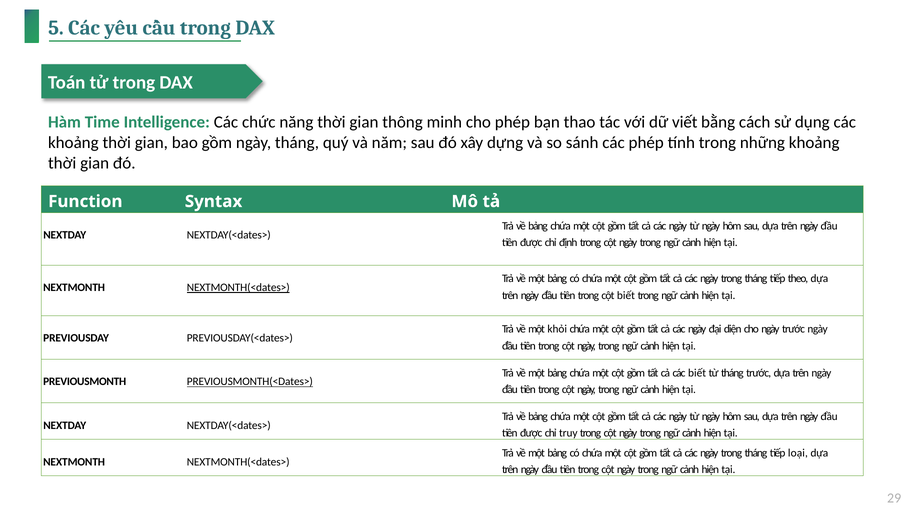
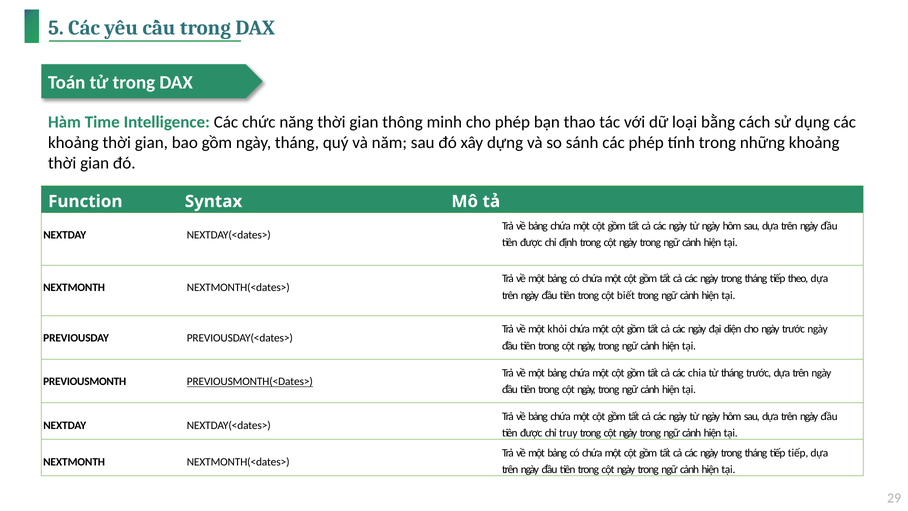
viết: viết -> loại
NEXTMONTH(<dates> at (238, 288) underline: present -> none
các biết: biết -> chia
tiếp loại: loại -> tiếp
